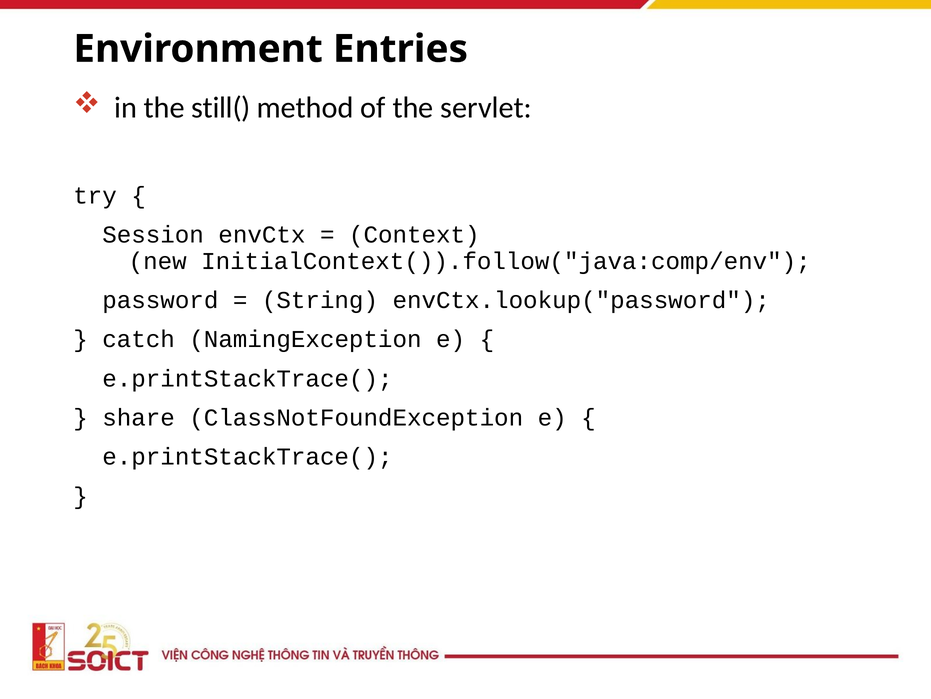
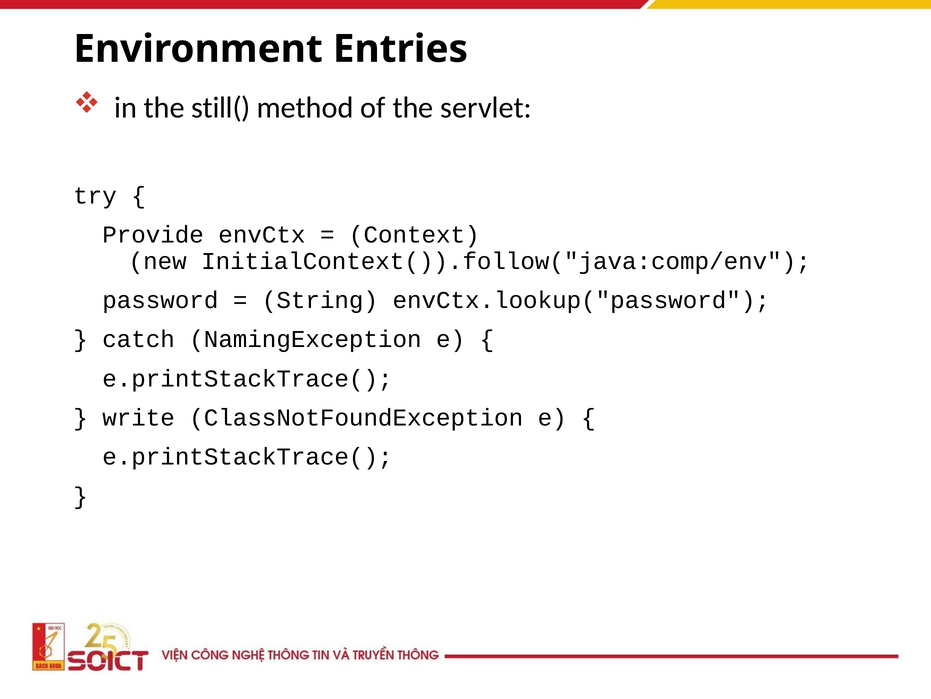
Session: Session -> Provide
share: share -> write
